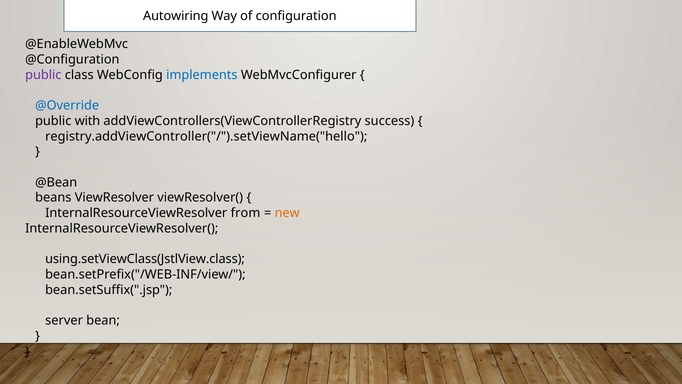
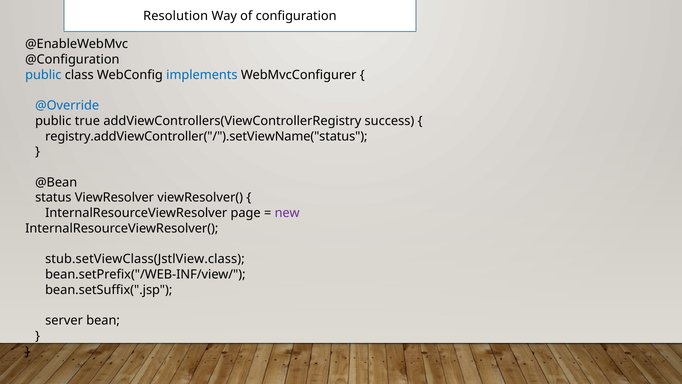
Autowiring: Autowiring -> Resolution
public at (43, 75) colour: purple -> blue
with: with -> true
registry.addViewController("/").setViewName("hello: registry.addViewController("/").setViewName("hello -> registry.addViewController("/").setViewName("status
beans: beans -> status
from: from -> page
new colour: orange -> purple
using.setViewClass(JstlView.class: using.setViewClass(JstlView.class -> stub.setViewClass(JstlView.class
